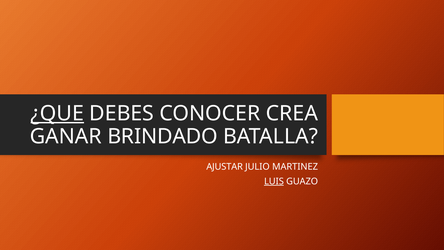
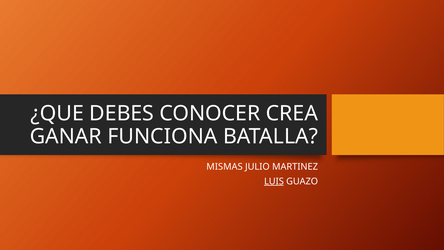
¿QUE underline: present -> none
BRINDADO: BRINDADO -> FUNCIONA
AJUSTAR: AJUSTAR -> MISMAS
